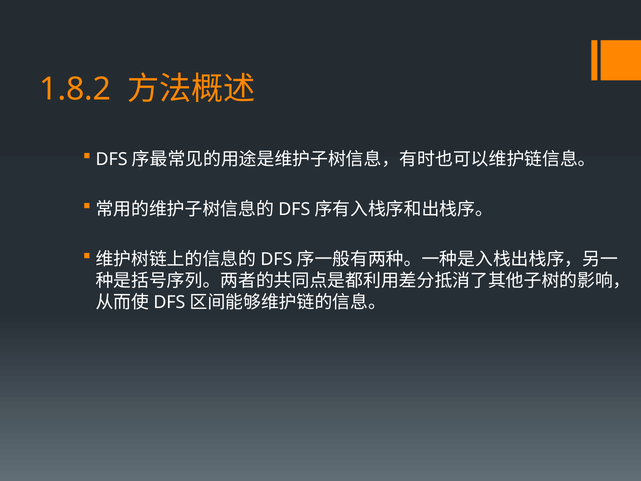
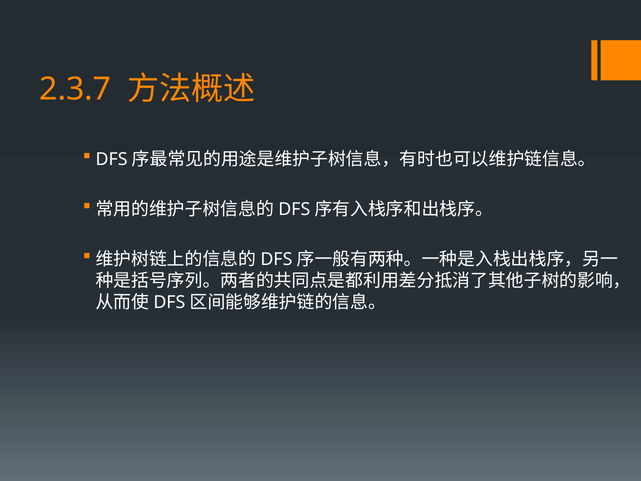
1.8.2: 1.8.2 -> 2.3.7
